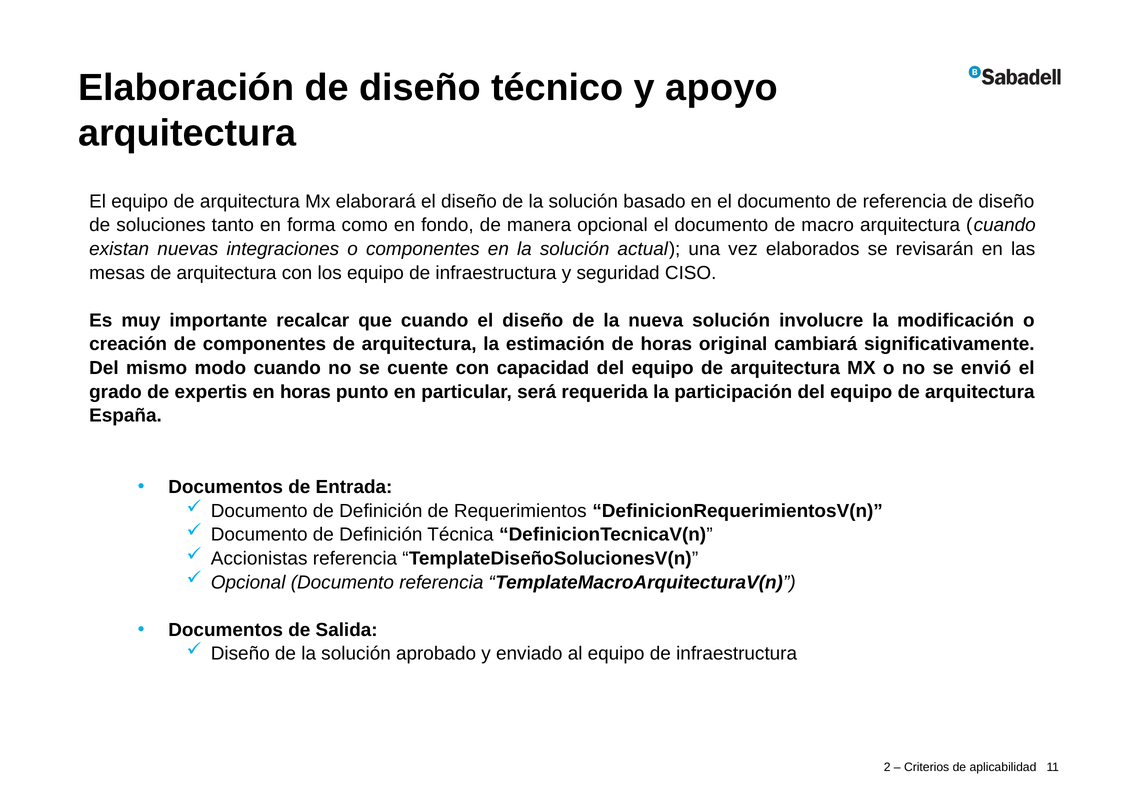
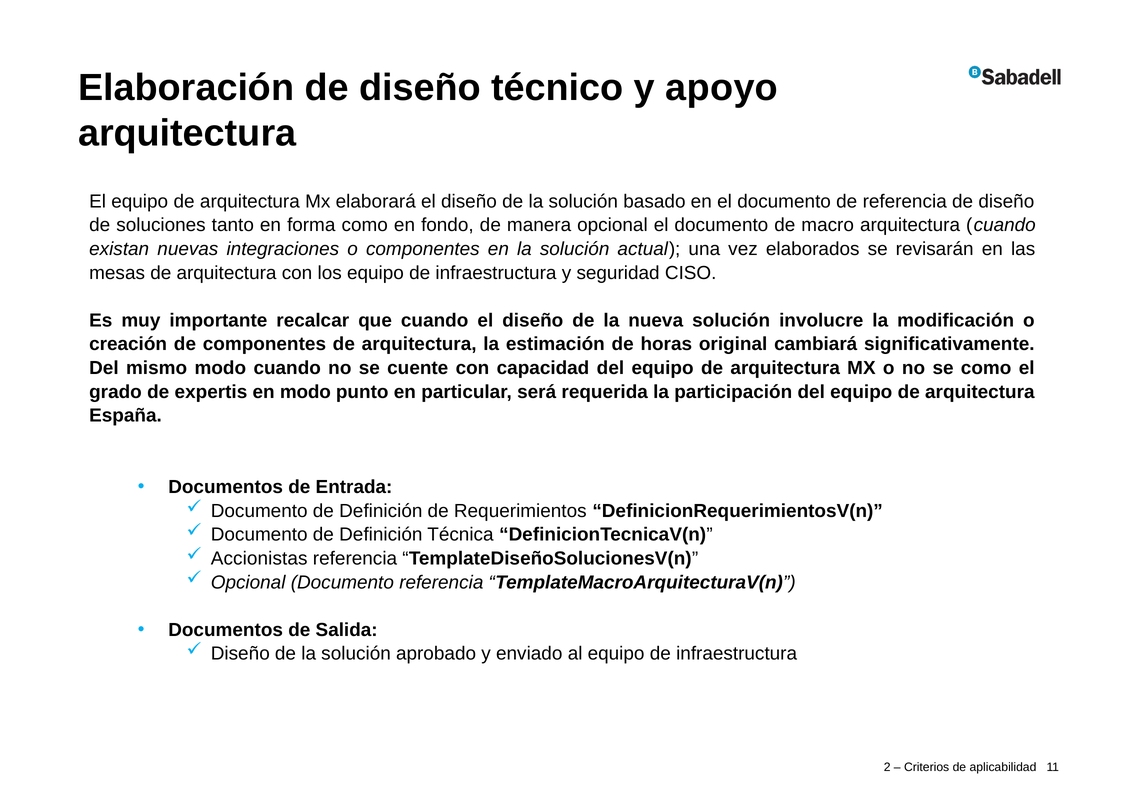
se envió: envió -> como
en horas: horas -> modo
